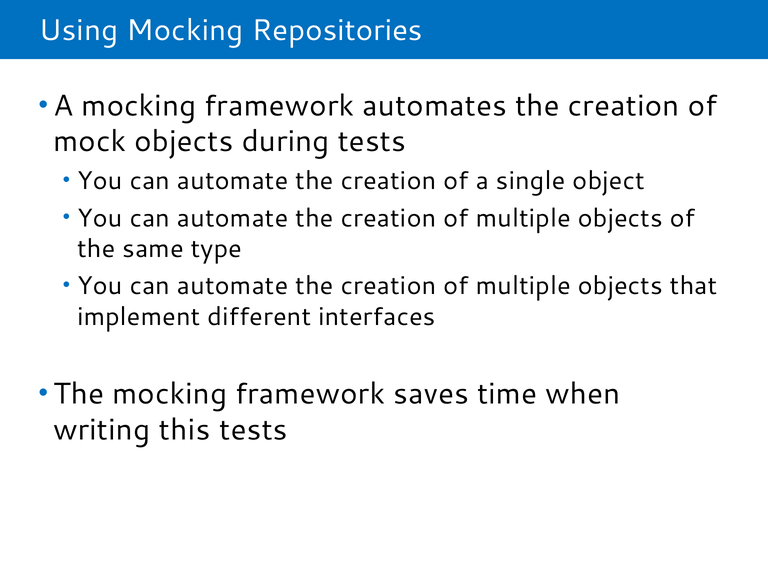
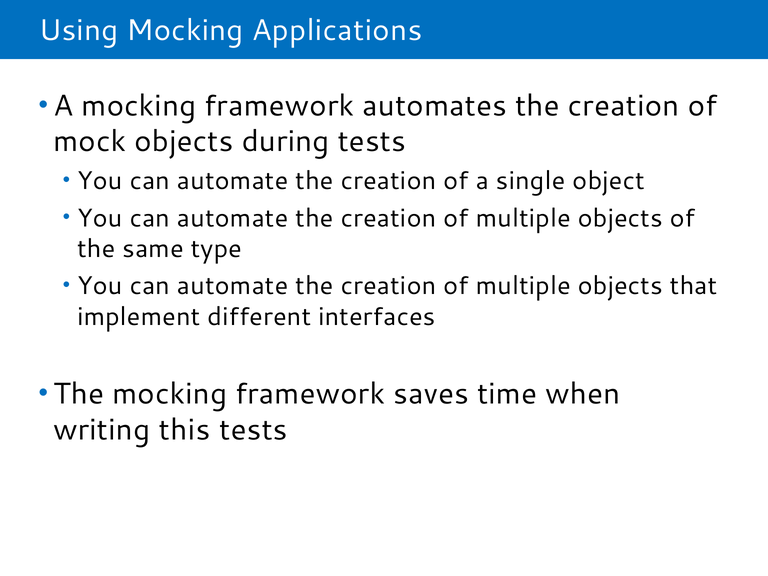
Repositories: Repositories -> Applications
